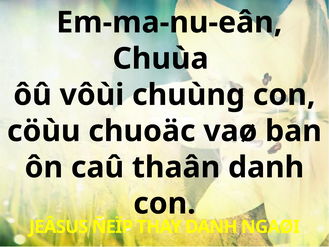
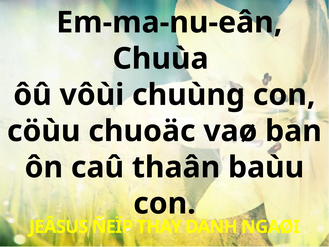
thaân danh: danh -> baùu
